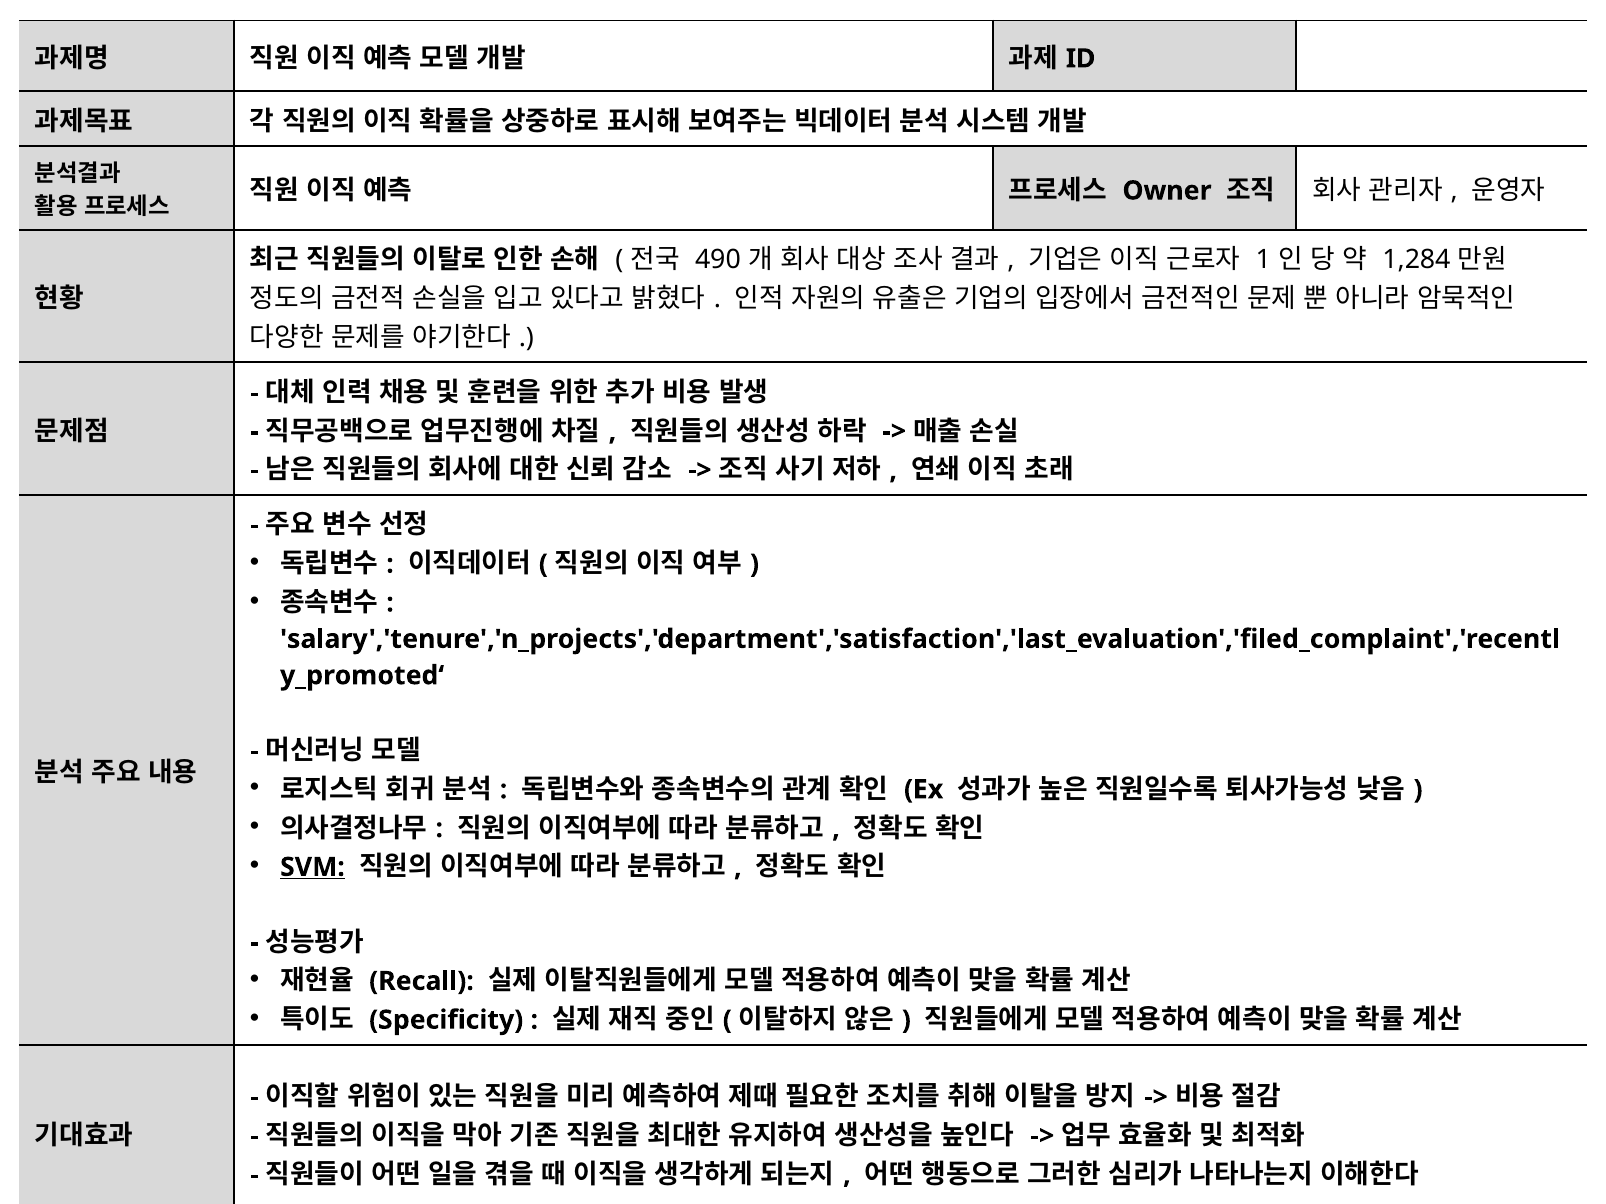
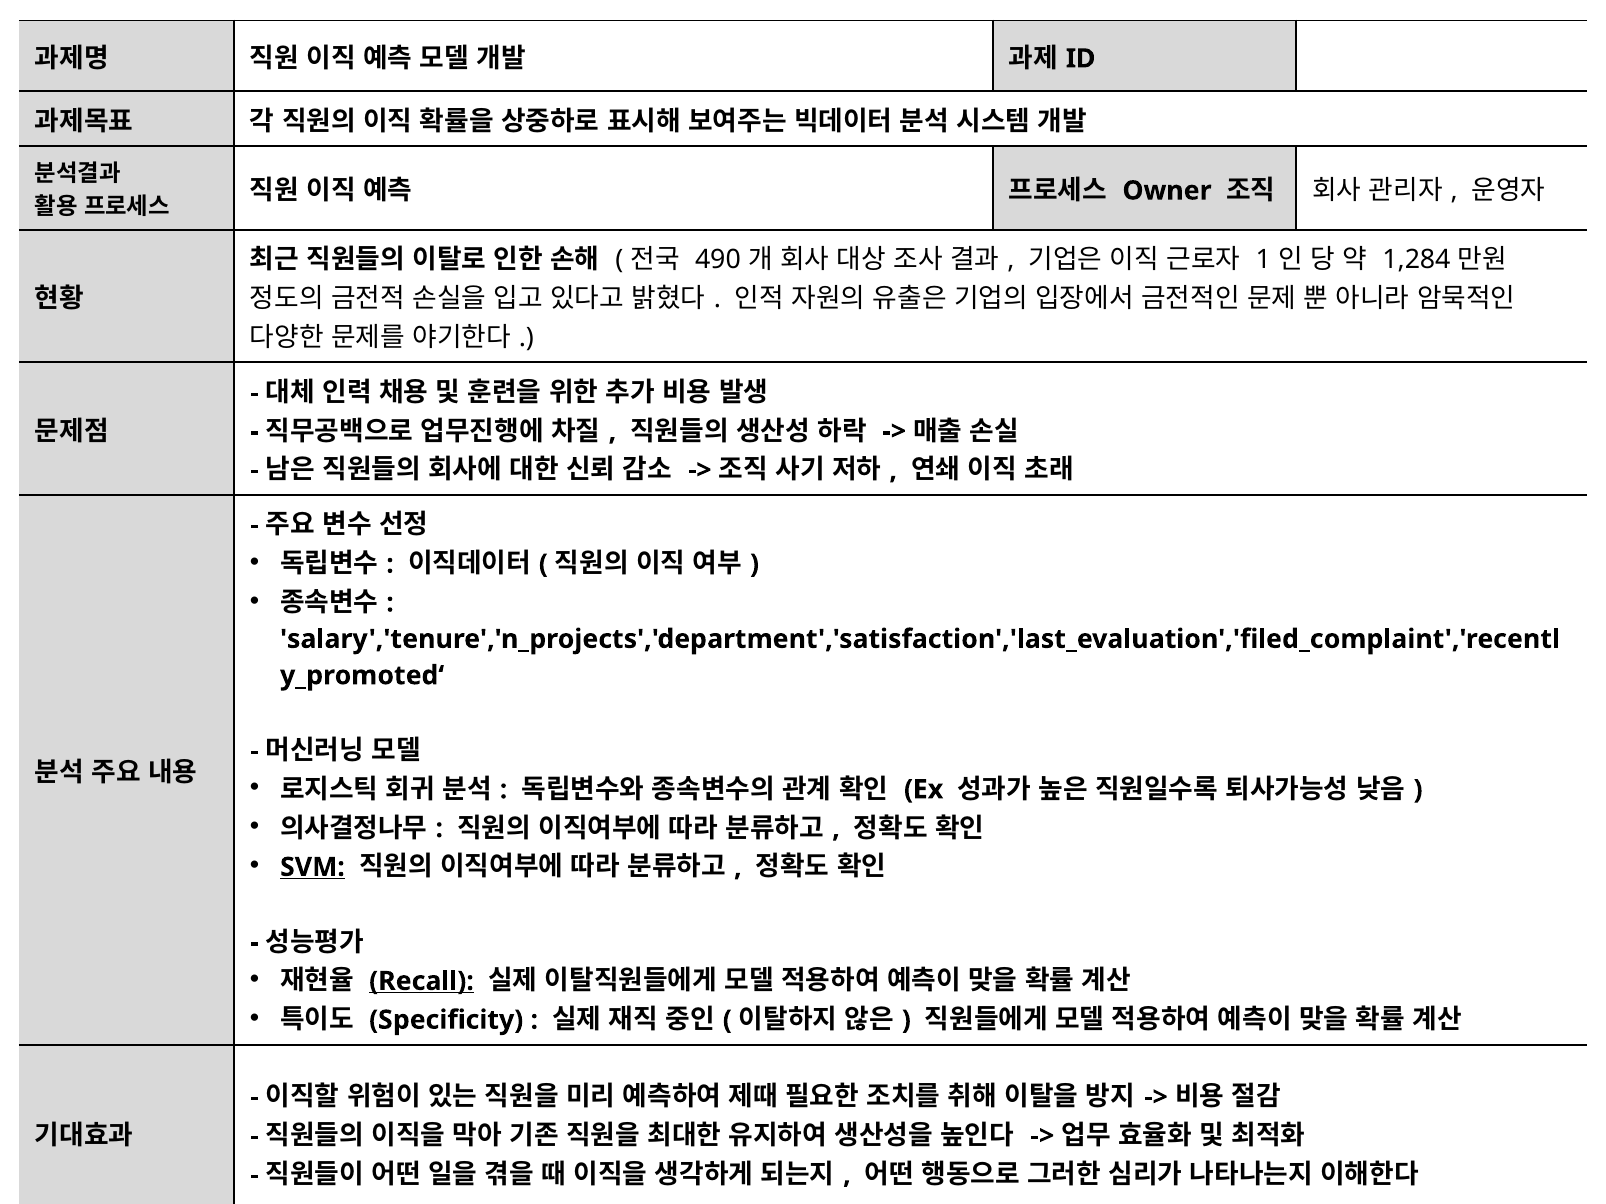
Recall underline: none -> present
